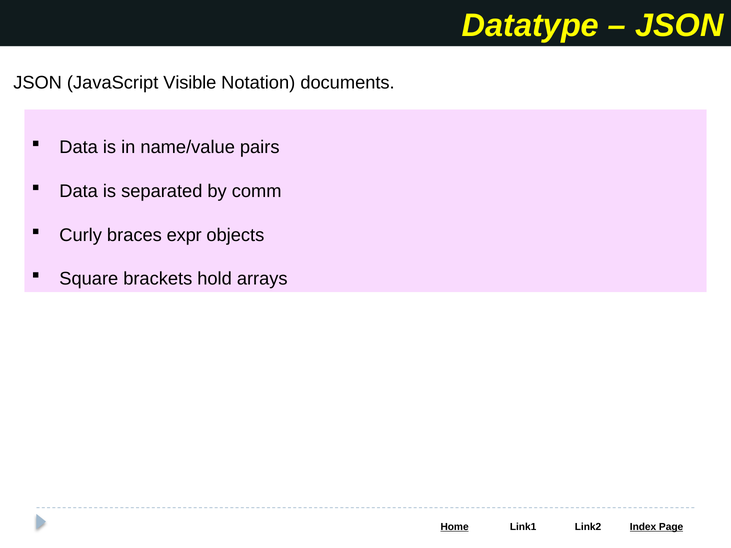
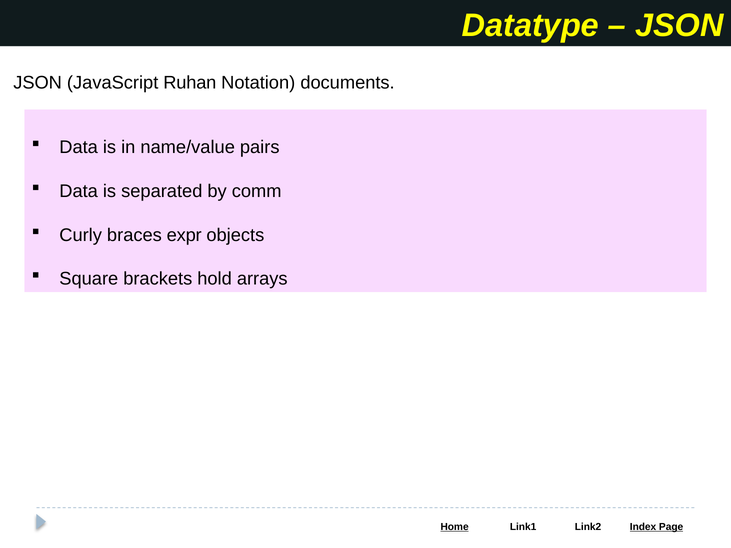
Visible: Visible -> Ruhan
